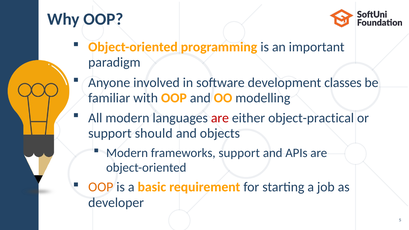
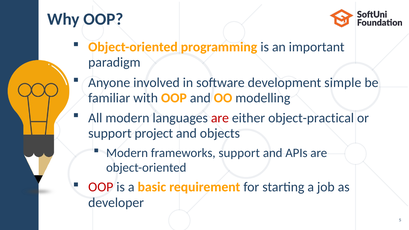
classes: classes -> simple
should: should -> project
OOP at (101, 187) colour: orange -> red
